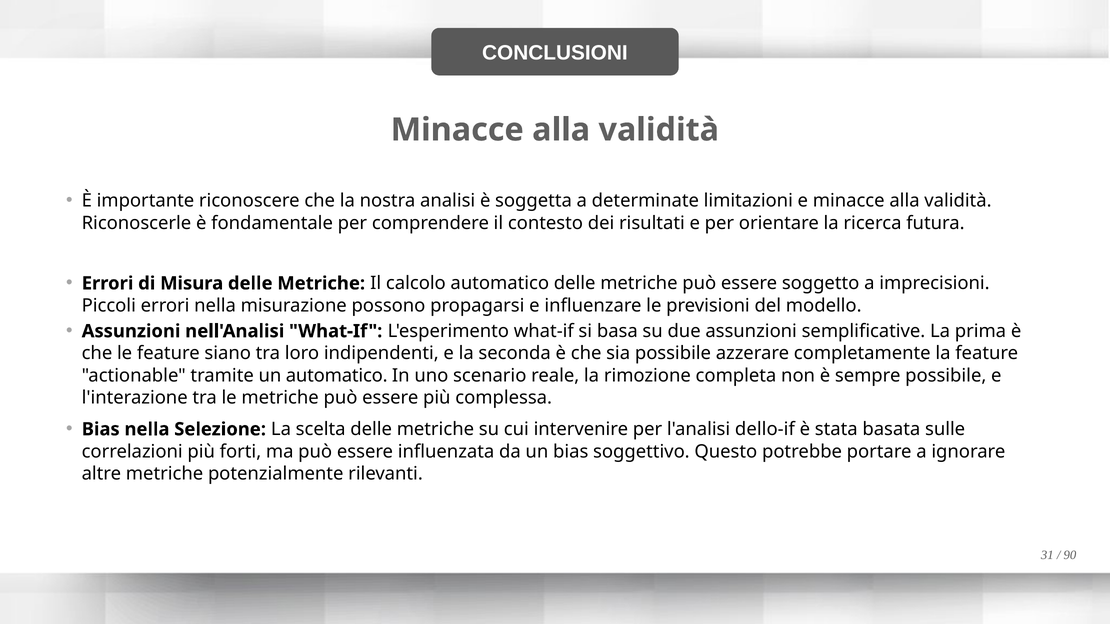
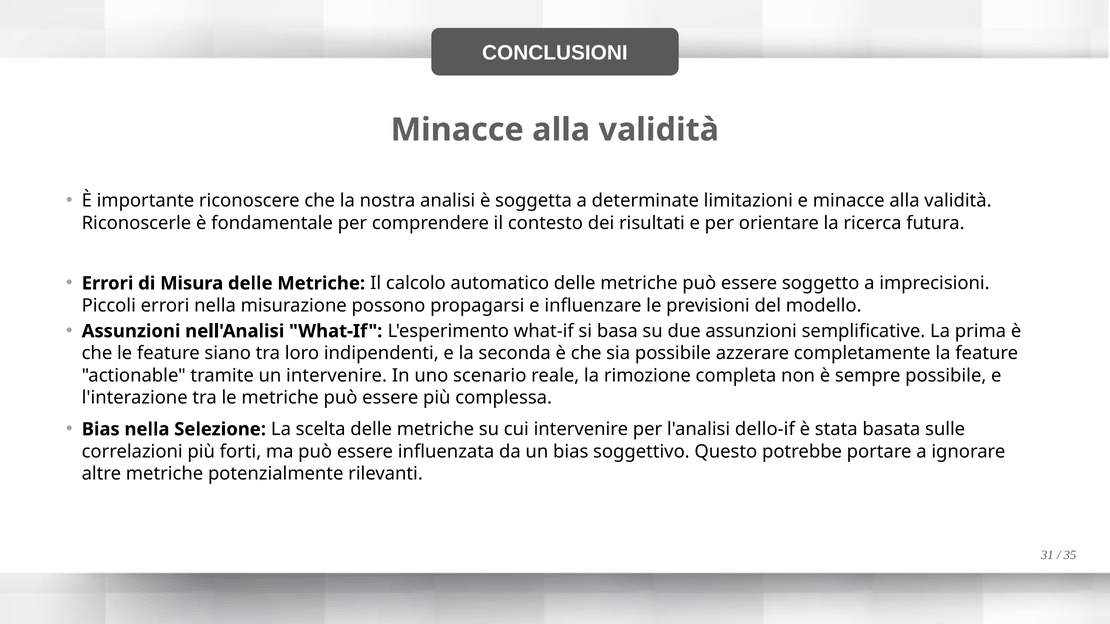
un automatico: automatico -> intervenire
90: 90 -> 35
